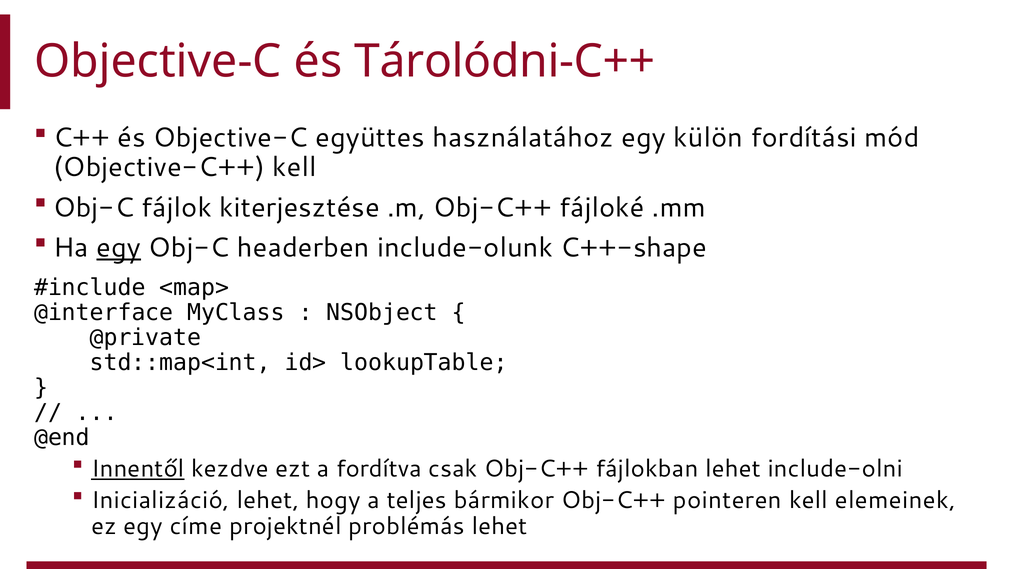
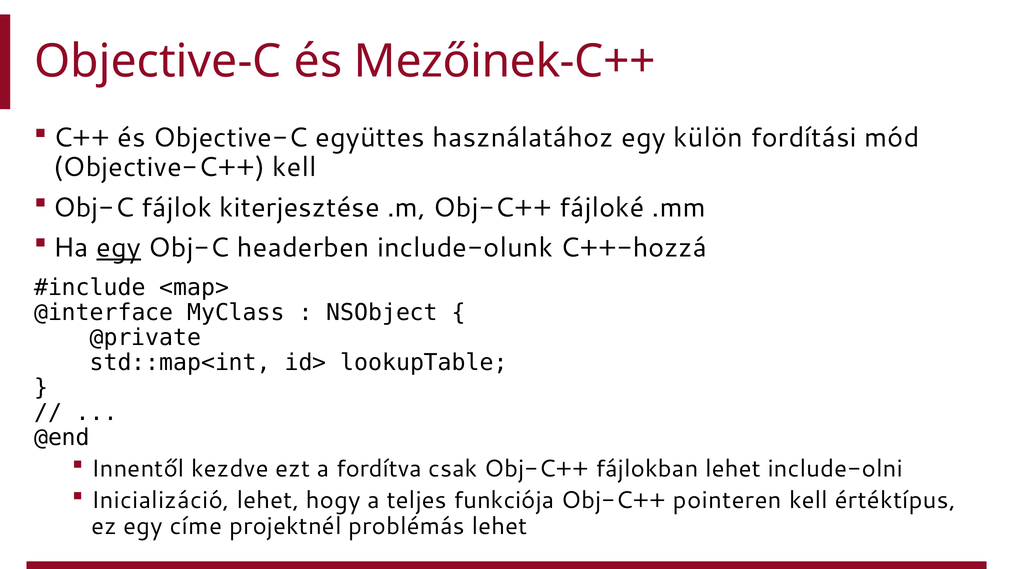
Tárolódni-C++: Tárolódni-C++ -> Mezőinek-C++
C++-shape: C++-shape -> C++-hozzá
Innentől underline: present -> none
bármikor: bármikor -> funkciója
elemeinek: elemeinek -> értéktípus
